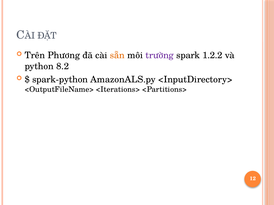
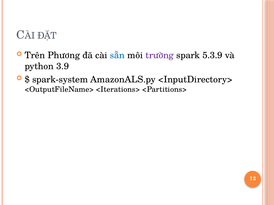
sẵn colour: orange -> blue
1.2.2: 1.2.2 -> 5.3.9
8.2: 8.2 -> 3.9
spark-python: spark-python -> spark-system
